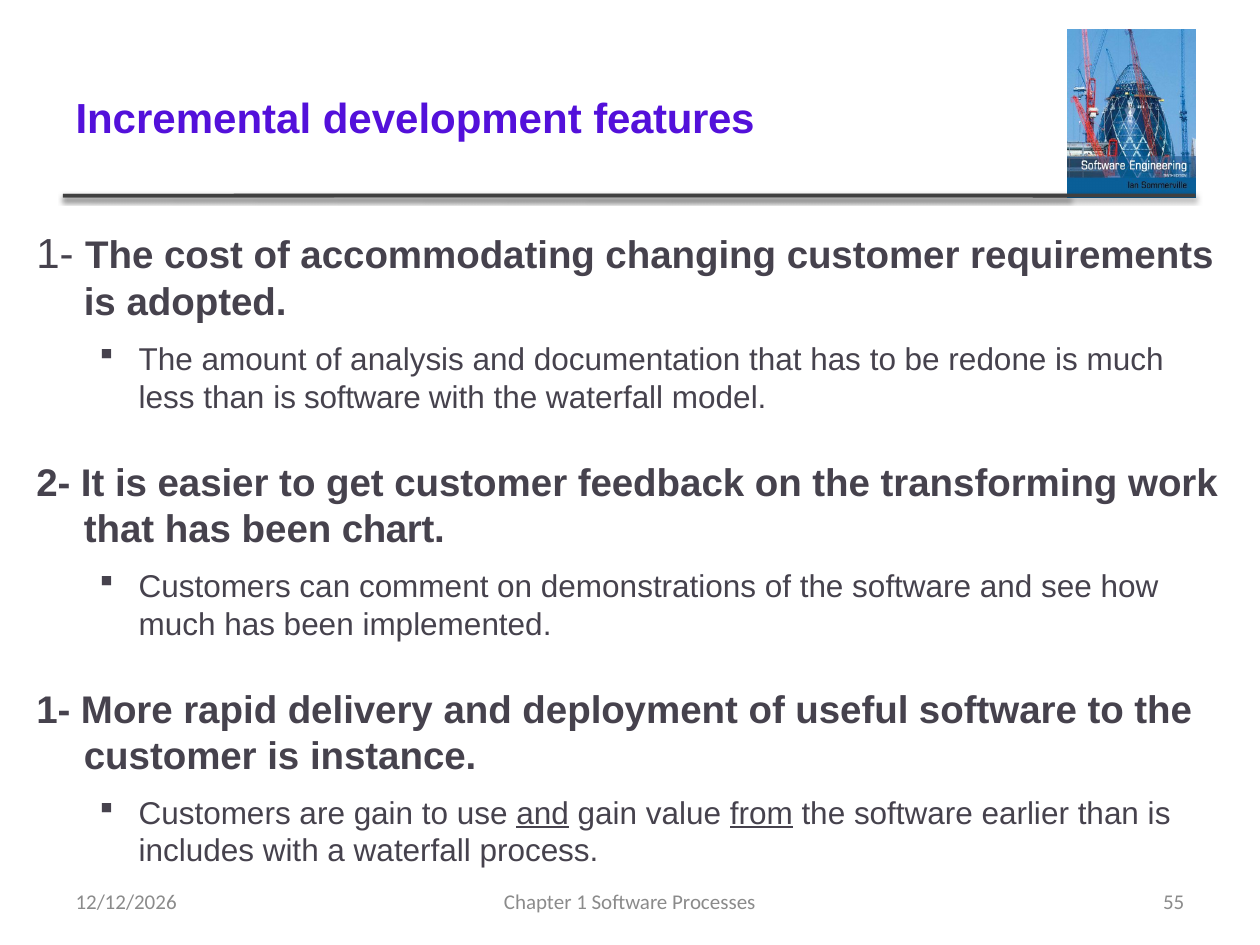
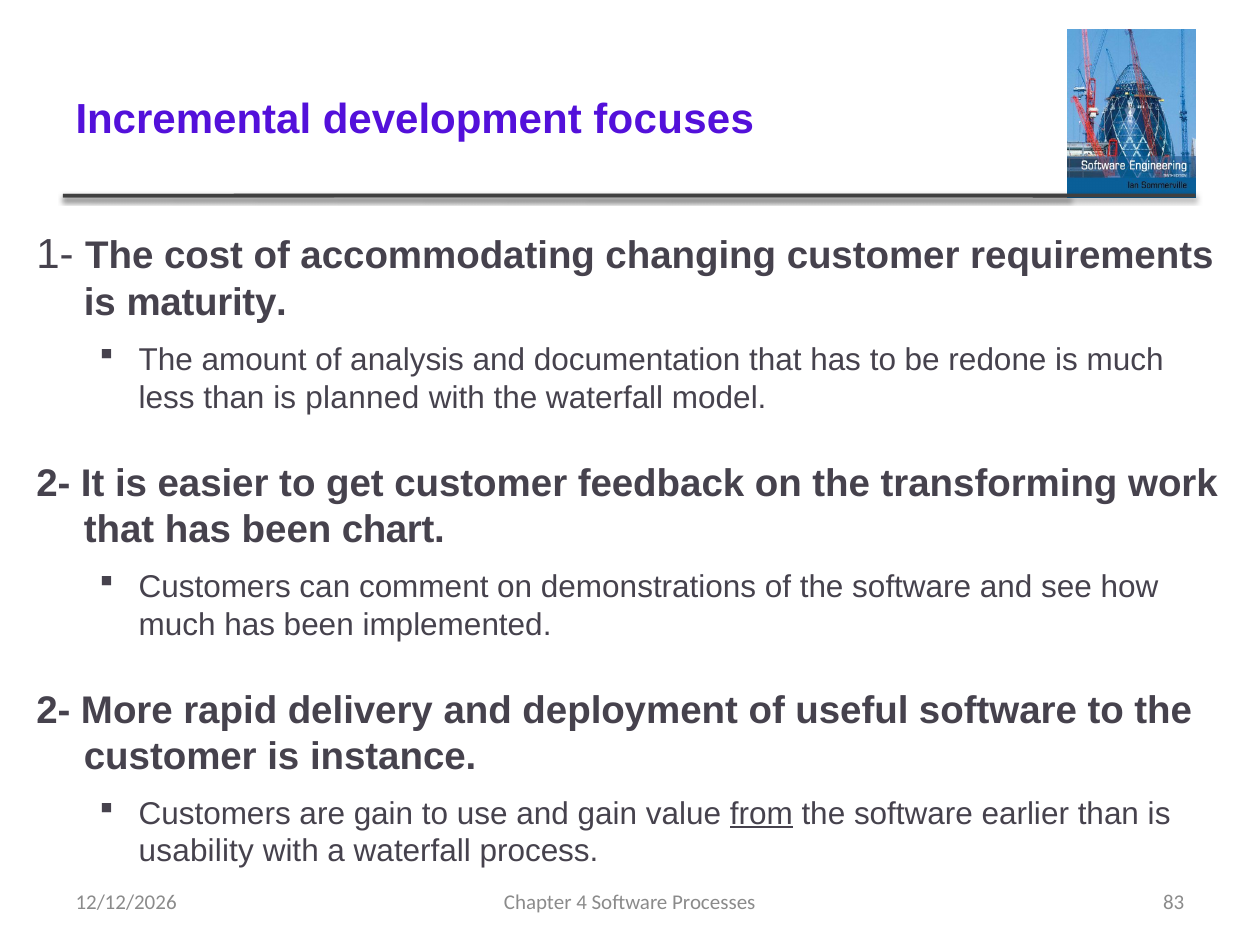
features: features -> focuses
adopted: adopted -> maturity
is software: software -> planned
1- at (53, 710): 1- -> 2-
and at (543, 814) underline: present -> none
includes: includes -> usability
1: 1 -> 4
55: 55 -> 83
